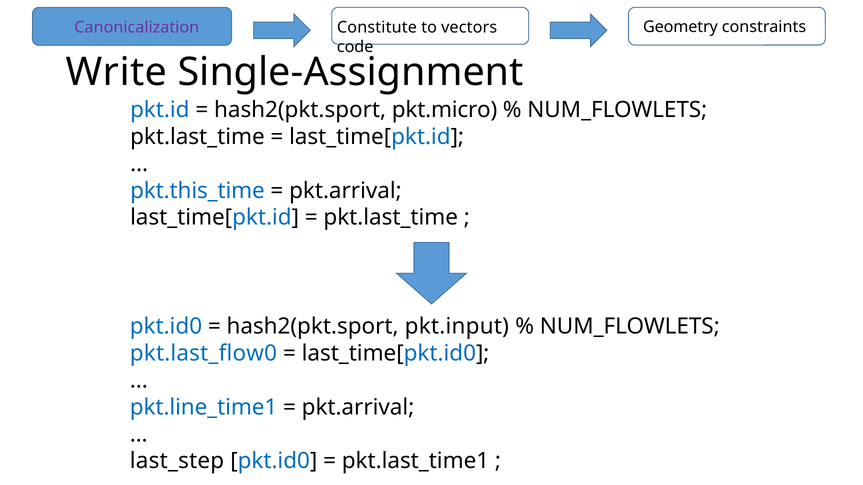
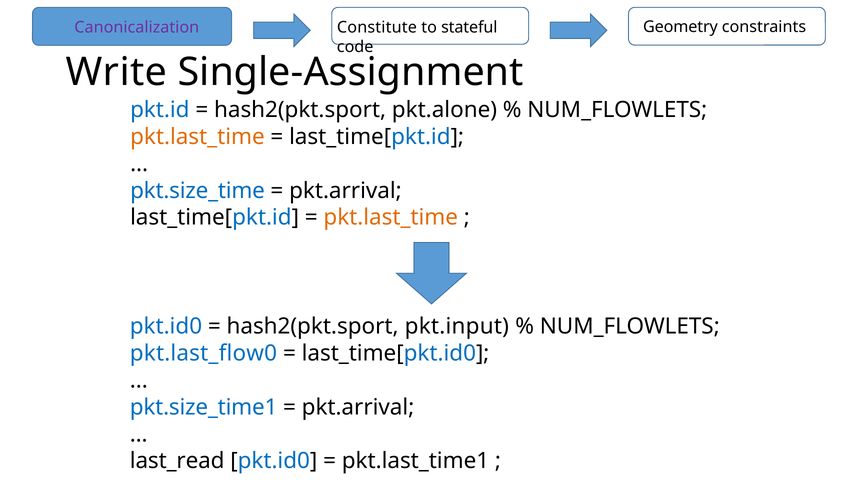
vectors: vectors -> stateful
pkt.micro: pkt.micro -> pkt.alone
pkt.last_time at (197, 137) colour: black -> orange
pkt.this_time: pkt.this_time -> pkt.size_time
pkt.last_time at (391, 218) colour: black -> orange
pkt.line_time1: pkt.line_time1 -> pkt.size_time1
last_step: last_step -> last_read
